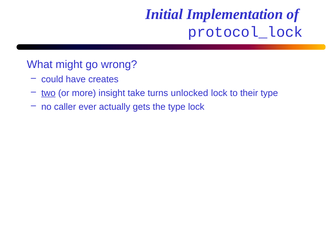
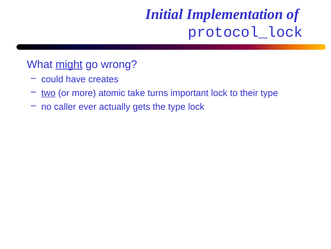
might underline: none -> present
insight: insight -> atomic
unlocked: unlocked -> important
